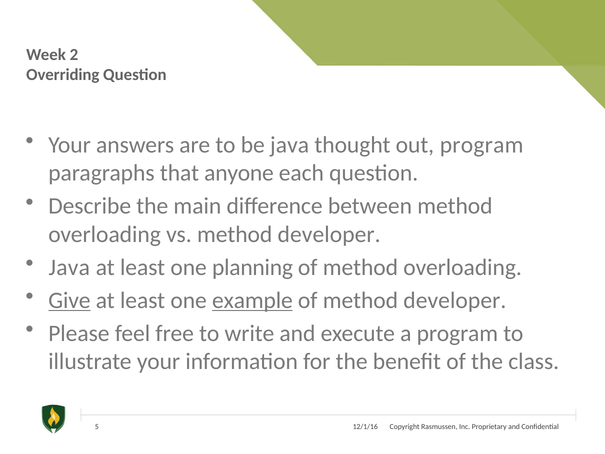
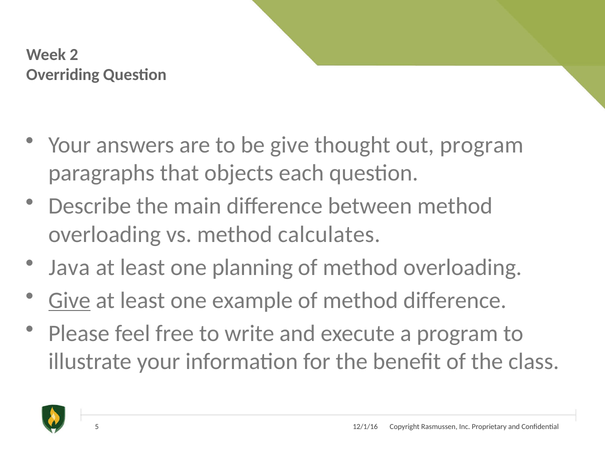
be java: java -> give
anyone: anyone -> objects
vs method developer: developer -> calculates
example underline: present -> none
of method developer: developer -> difference
